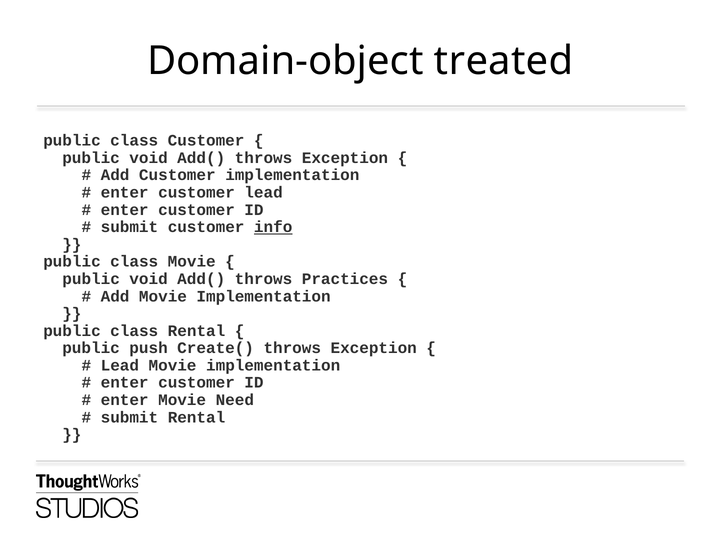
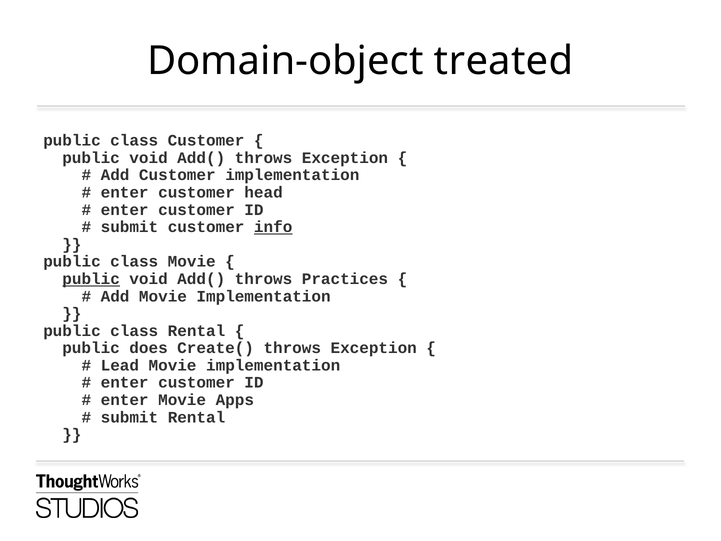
customer lead: lead -> head
public at (91, 279) underline: none -> present
push: push -> does
Need: Need -> Apps
